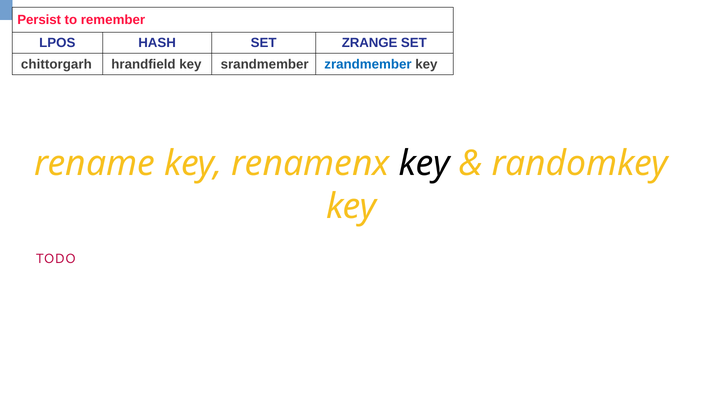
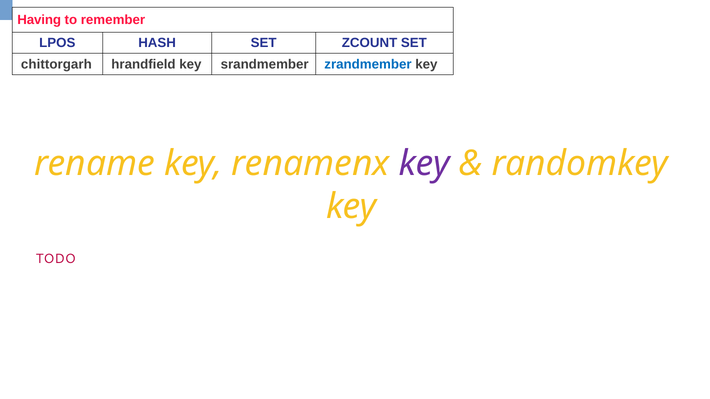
Persist: Persist -> Having
ZRANGE: ZRANGE -> ZCOUNT
key at (424, 164) colour: black -> purple
